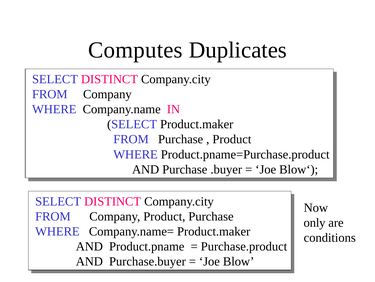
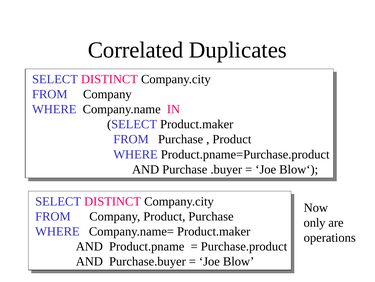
Computes: Computes -> Correlated
conditions: conditions -> operations
